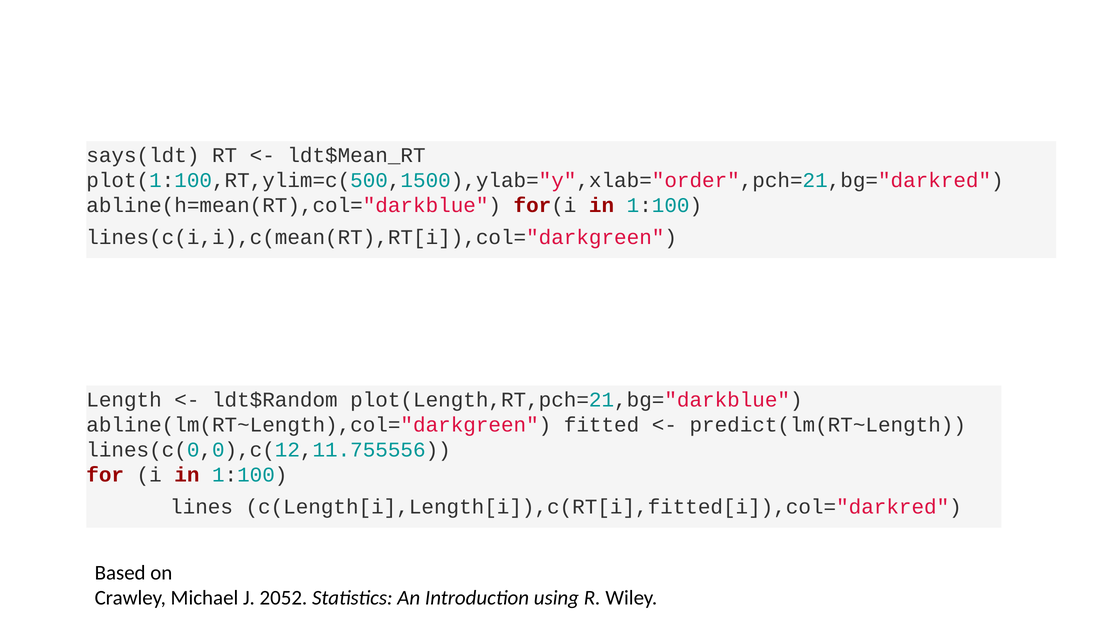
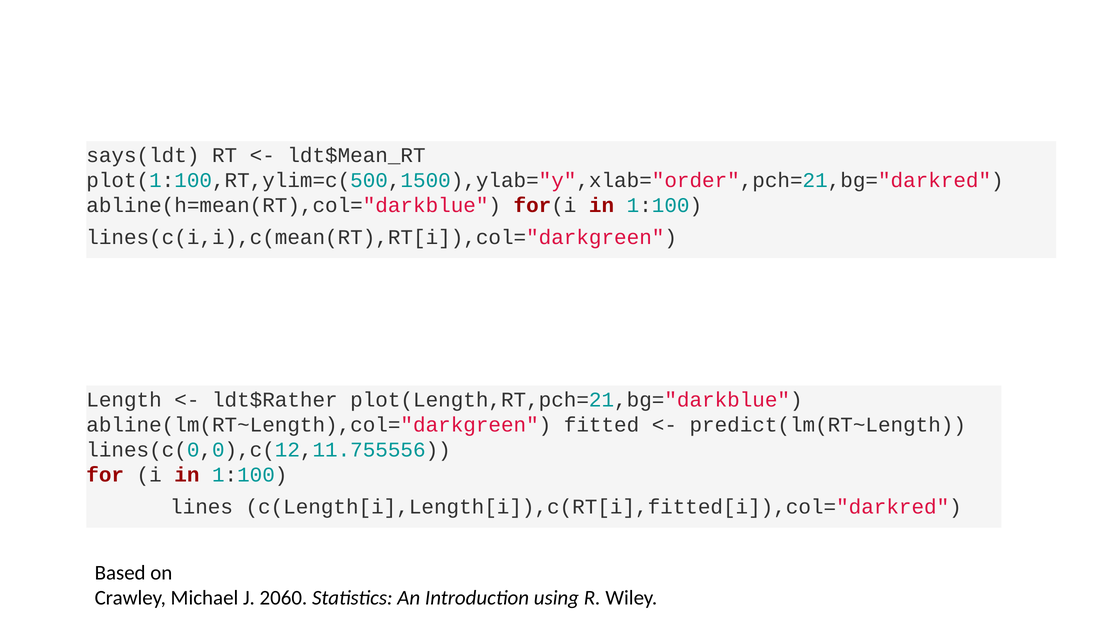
ldt$Random: ldt$Random -> ldt$Rather
2052: 2052 -> 2060
